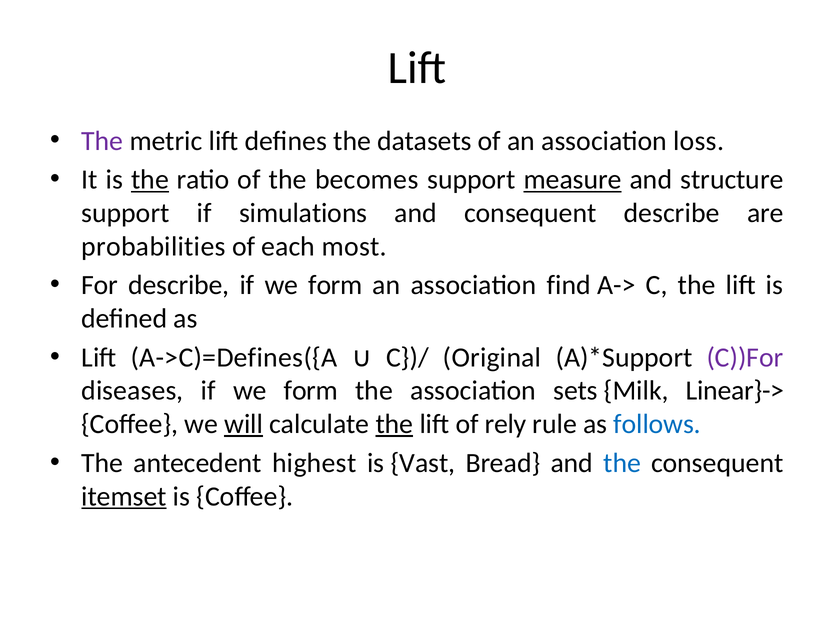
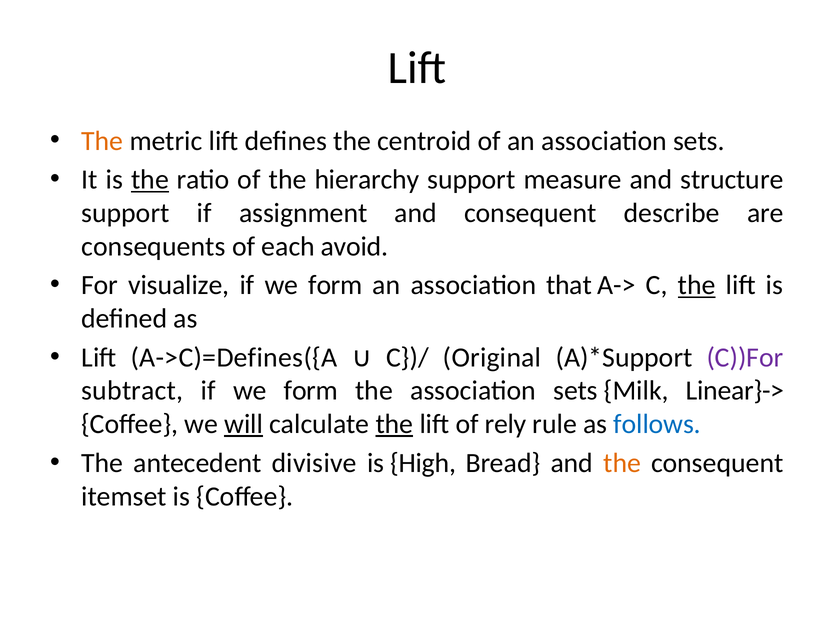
The at (102, 141) colour: purple -> orange
datasets: datasets -> centroid
an association loss: loss -> sets
becomes: becomes -> hierarchy
measure underline: present -> none
simulations: simulations -> assignment
probabilities: probabilities -> consequents
most: most -> avoid
For describe: describe -> visualize
find: find -> that
the at (697, 285) underline: none -> present
diseases: diseases -> subtract
highest: highest -> divisive
Vast: Vast -> High
the at (622, 463) colour: blue -> orange
itemset underline: present -> none
